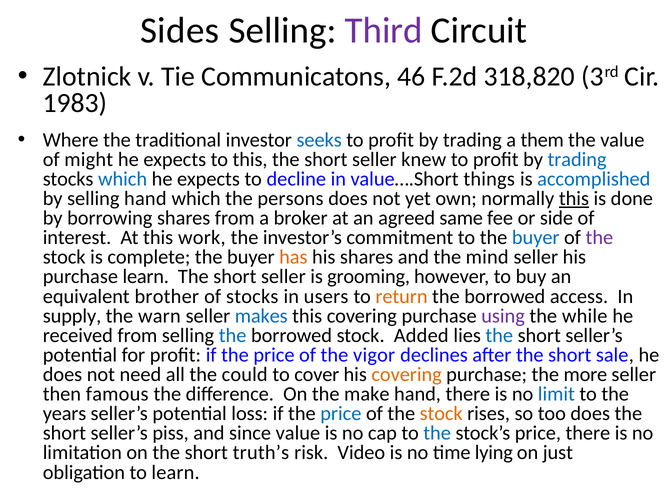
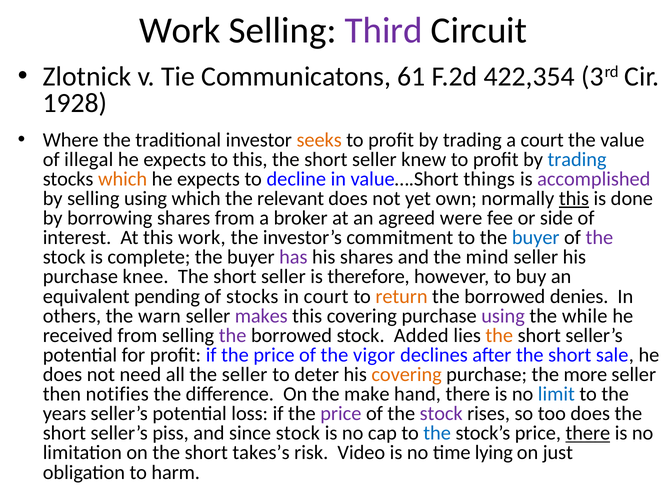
Sides at (180, 31): Sides -> Work
46: 46 -> 61
318,820: 318,820 -> 422,354
1983: 1983 -> 1928
seeks colour: blue -> orange
a them: them -> court
might: might -> illegal
which at (123, 179) colour: blue -> orange
accomplished colour: blue -> purple
selling hand: hand -> using
persons: persons -> relevant
same: same -> were
has colour: orange -> purple
purchase learn: learn -> knee
grooming: grooming -> therefore
brother: brother -> pending
in users: users -> court
access: access -> denies
supply: supply -> others
makes colour: blue -> purple
the at (233, 336) colour: blue -> purple
the at (499, 336) colour: blue -> orange
the could: could -> seller
cover: cover -> deter
famous: famous -> notifies
price at (341, 414) colour: blue -> purple
stock at (441, 414) colour: orange -> purple
since value: value -> stock
there at (588, 433) underline: none -> present
truth’s: truth’s -> takes’s
to learn: learn -> harm
